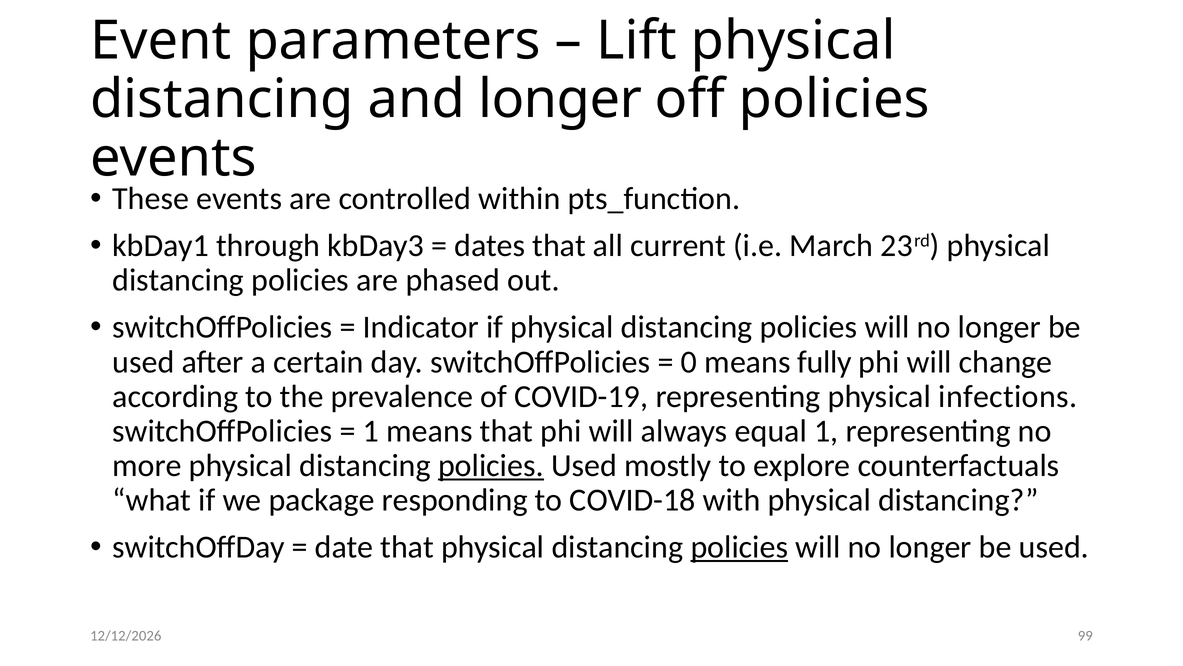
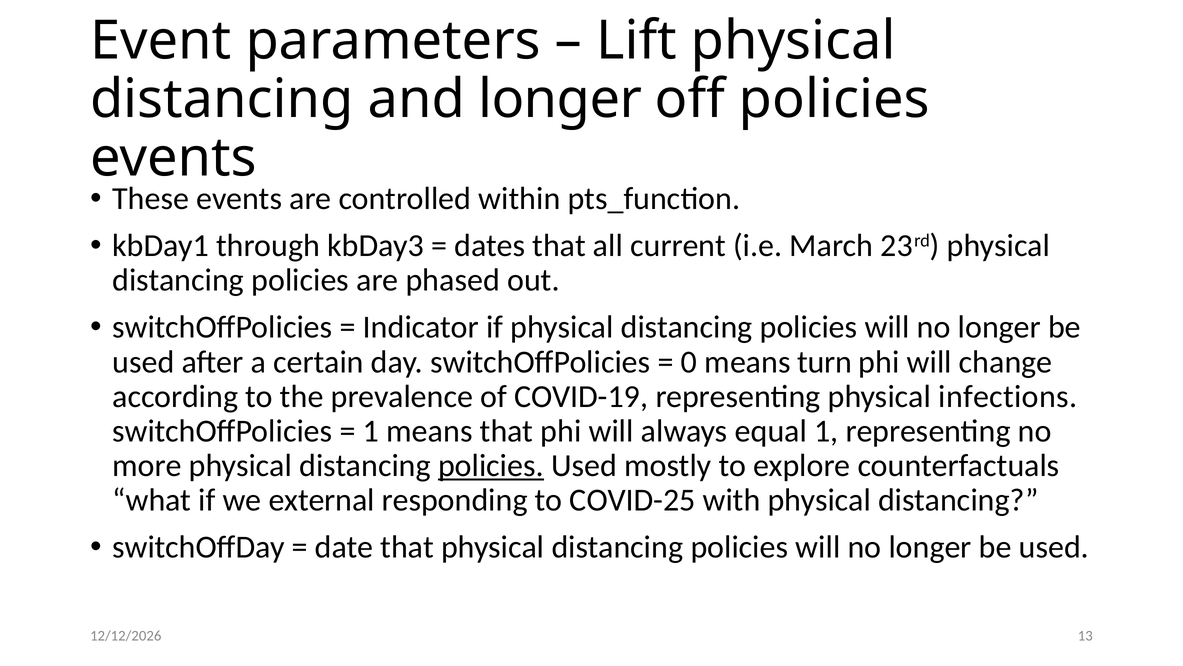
fully: fully -> turn
package: package -> external
COVID-18: COVID-18 -> COVID-25
policies at (739, 547) underline: present -> none
99: 99 -> 13
